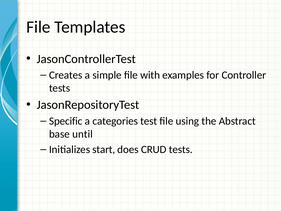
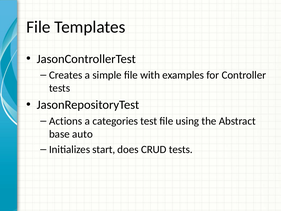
Specific: Specific -> Actions
until: until -> auto
